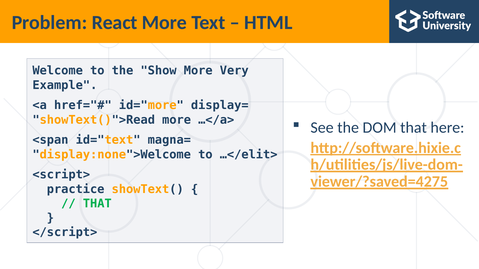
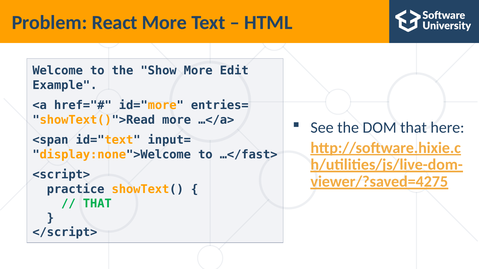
Very: Very -> Edit
display=: display= -> entries=
magna=: magna= -> input=
…</elit>: …</elit> -> …</fast>
